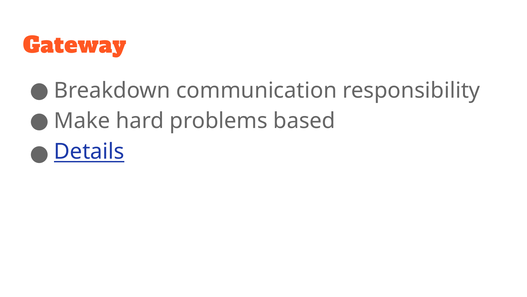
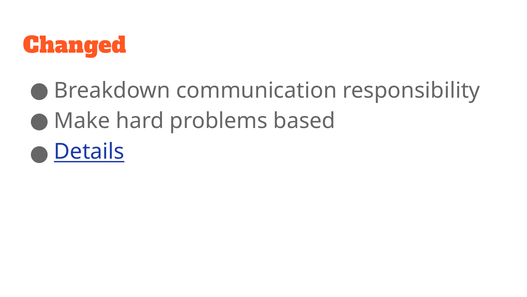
Gateway: Gateway -> Changed
